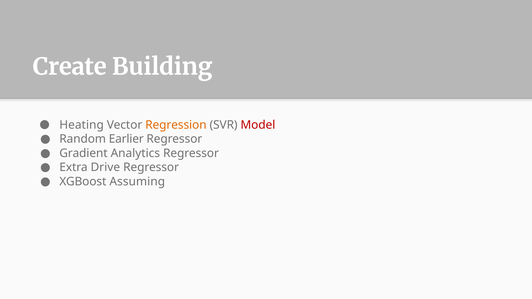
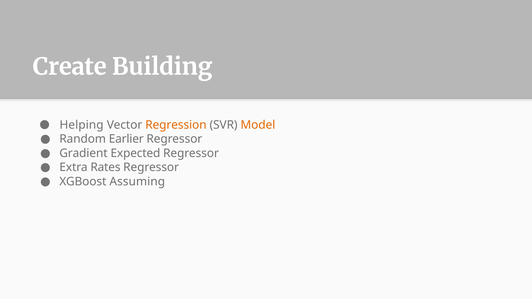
Heating: Heating -> Helping
Model colour: red -> orange
Analytics: Analytics -> Expected
Drive: Drive -> Rates
